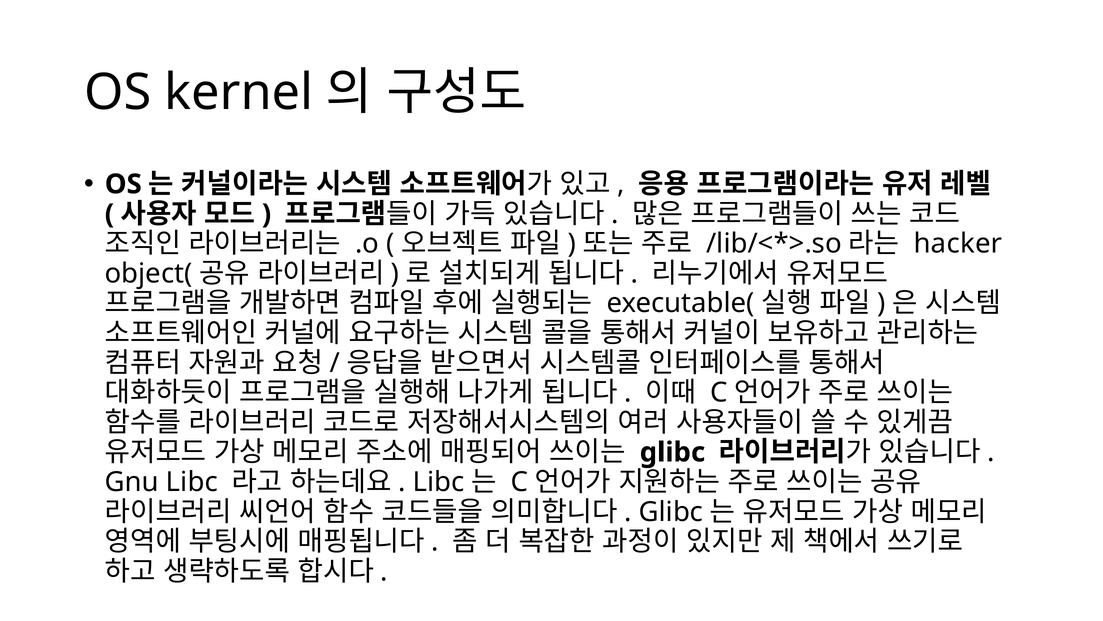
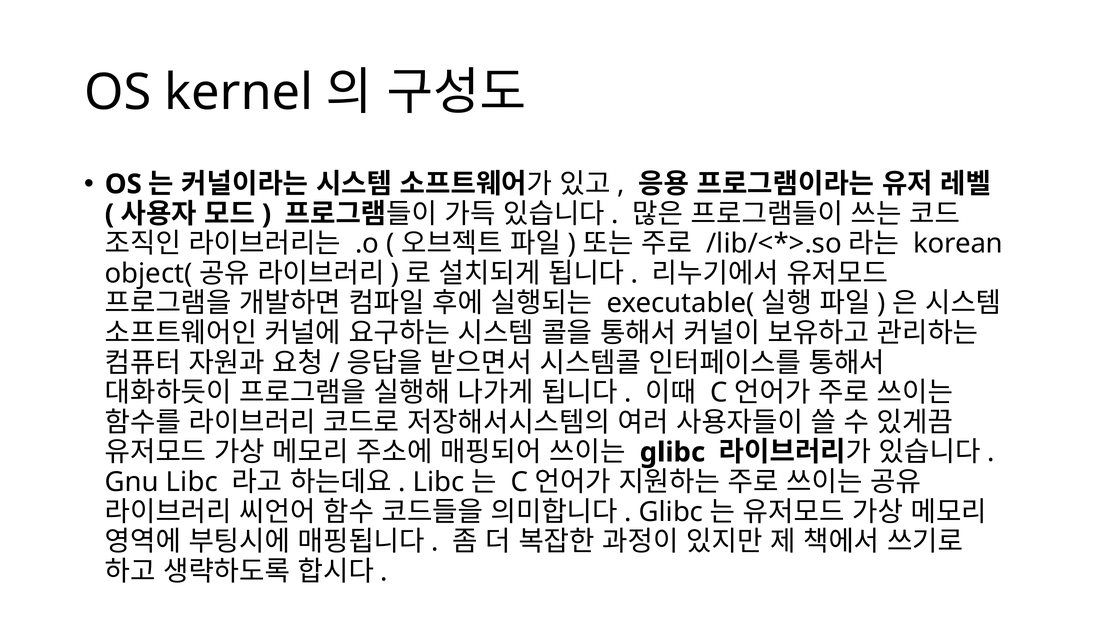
hacker: hacker -> korean
